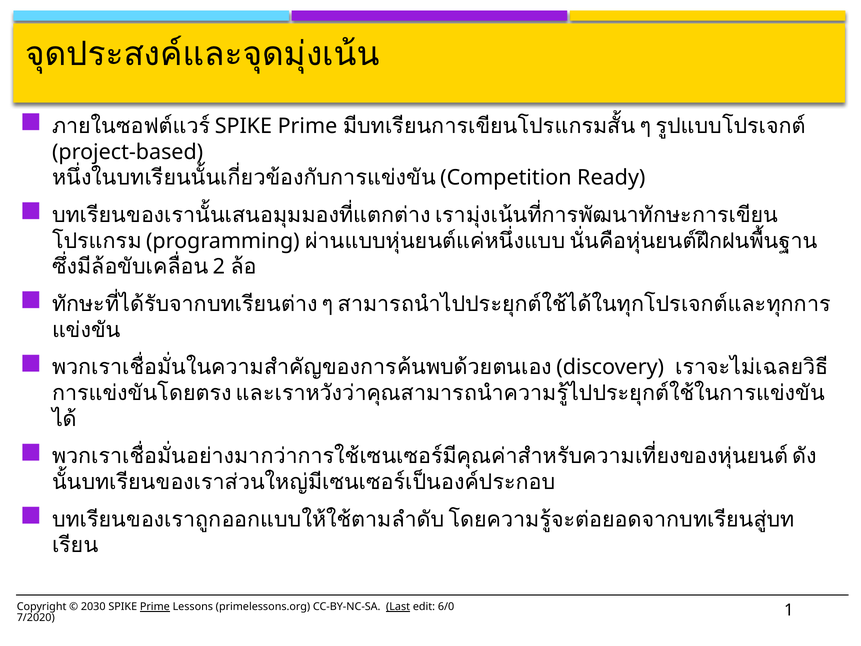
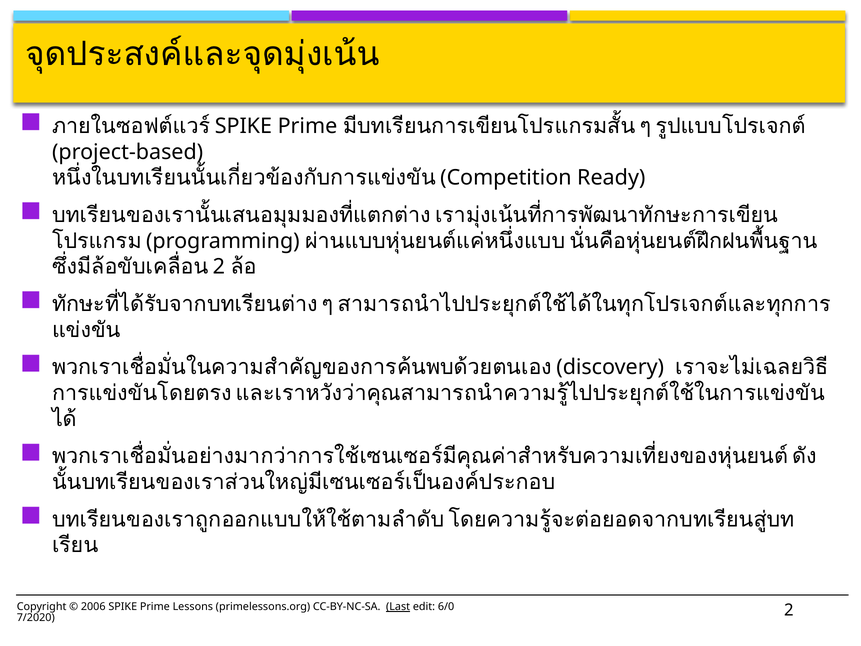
2030: 2030 -> 2006
Prime at (155, 607) underline: present -> none
1: 1 -> 2
